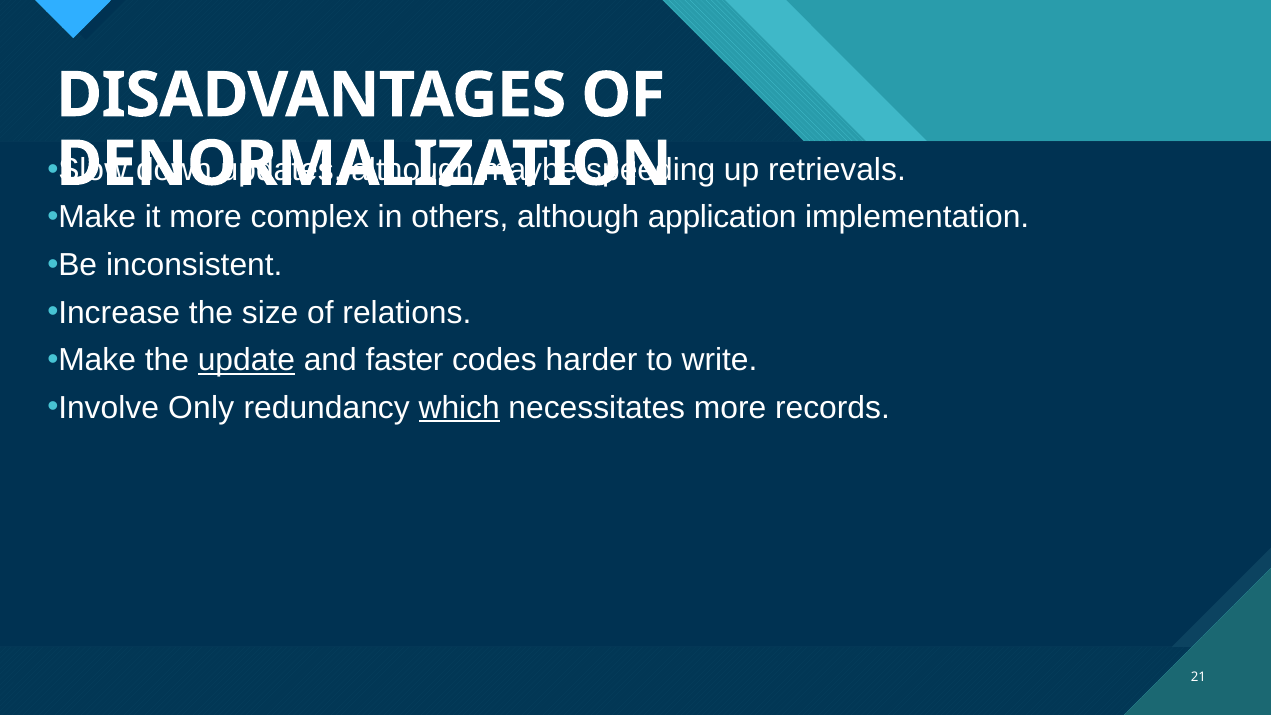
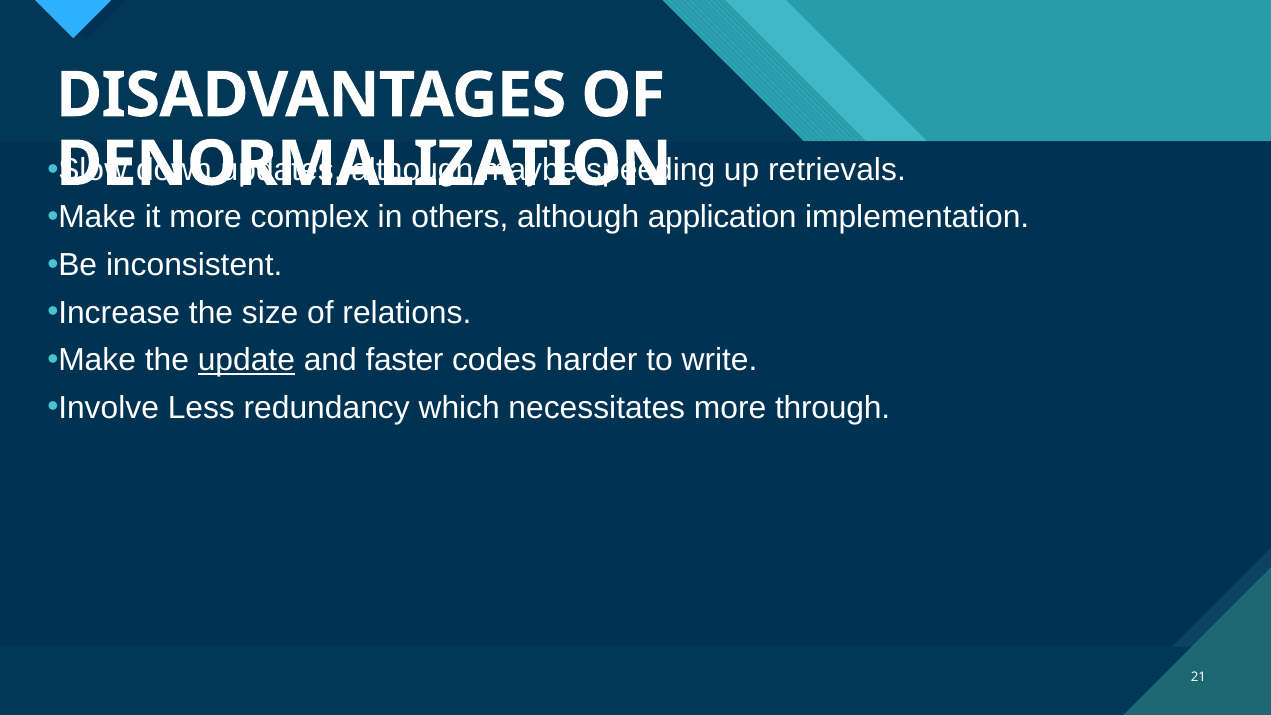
Only: Only -> Less
which underline: present -> none
records: records -> through
